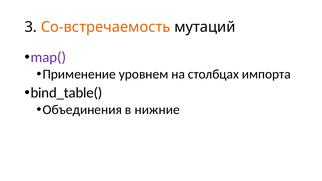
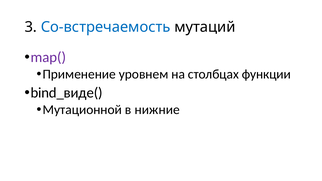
Со-встречаемость colour: orange -> blue
импорта: импорта -> функции
bind_table(: bind_table( -> bind_виде(
Объединения: Объединения -> Мутационной
